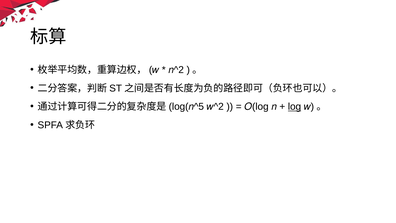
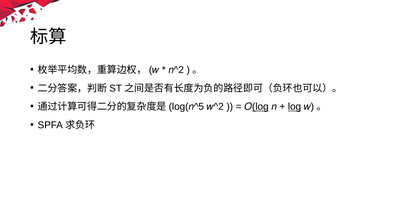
log at (260, 107) underline: none -> present
